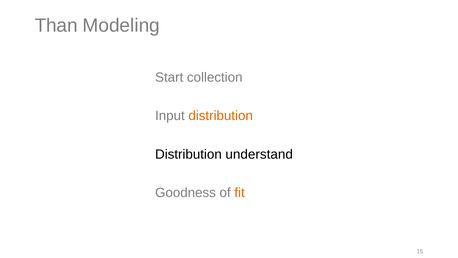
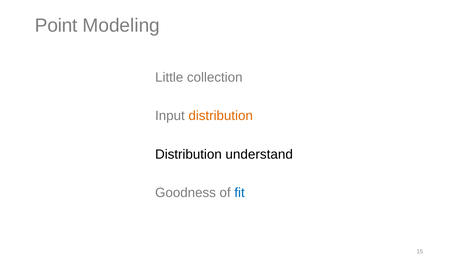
Than: Than -> Point
Start: Start -> Little
fit colour: orange -> blue
